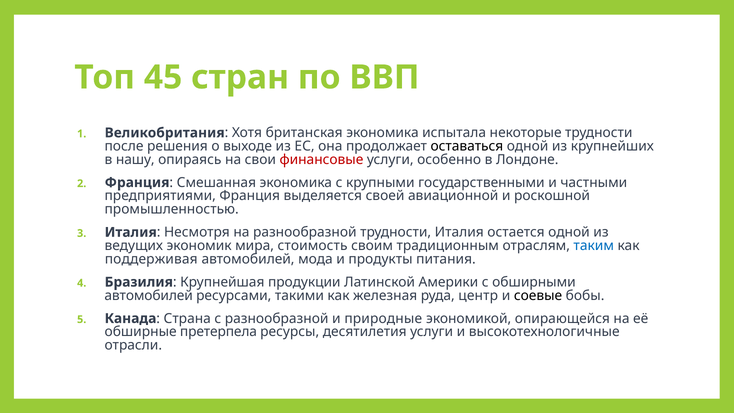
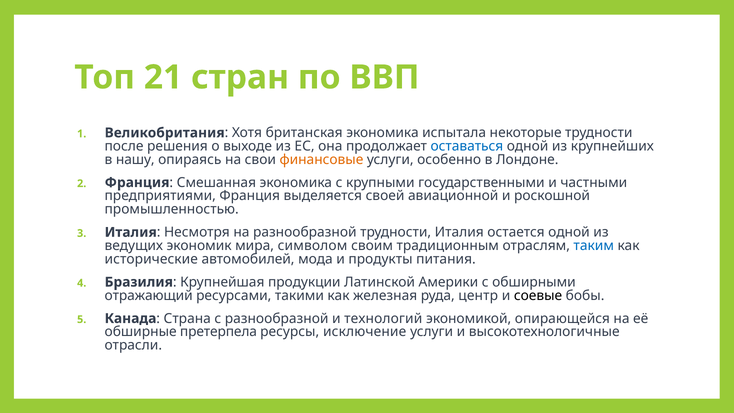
45: 45 -> 21
оставаться colour: black -> blue
финансовые colour: red -> orange
стоимость: стоимость -> символом
поддерживая: поддерживая -> исторические
автомобилей at (149, 295): автомобилей -> отражающий
природные: природные -> технологий
десятилетия: десятилетия -> исключение
